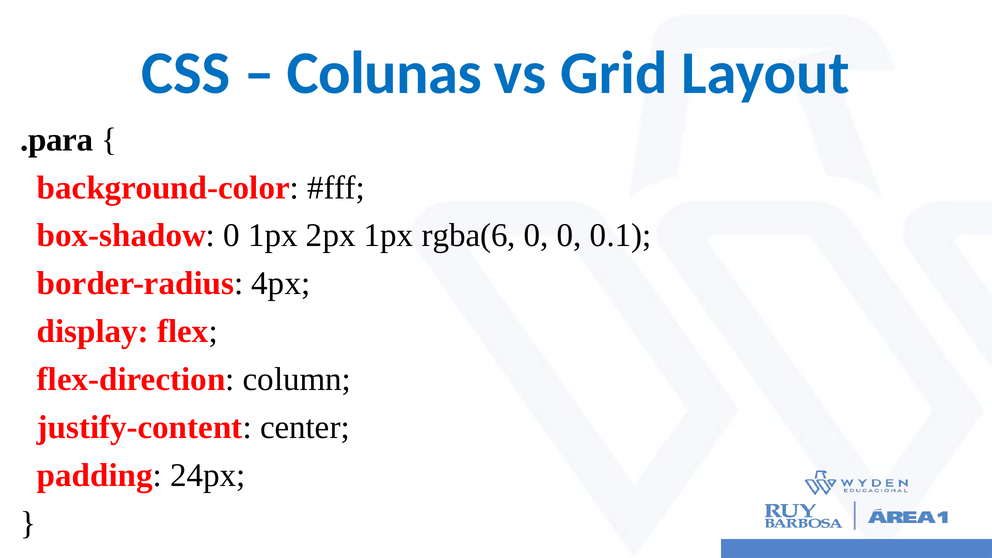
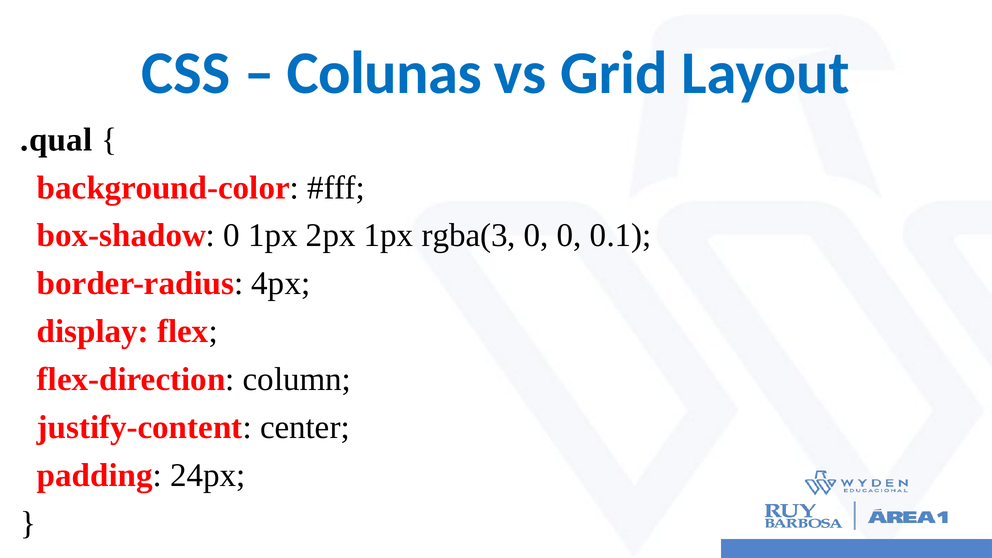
.para: .para -> .qual
rgba(6: rgba(6 -> rgba(3
